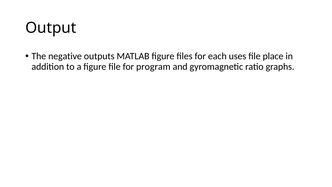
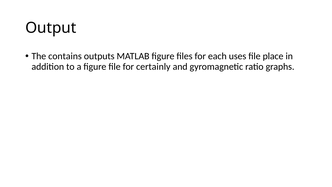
negative: negative -> contains
program: program -> certainly
